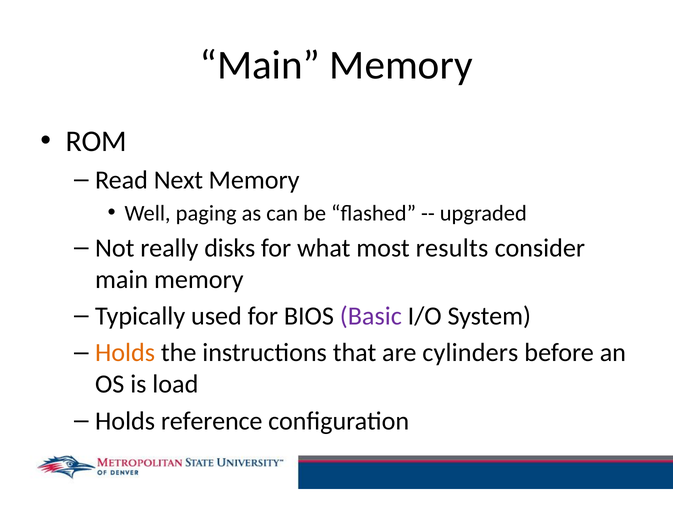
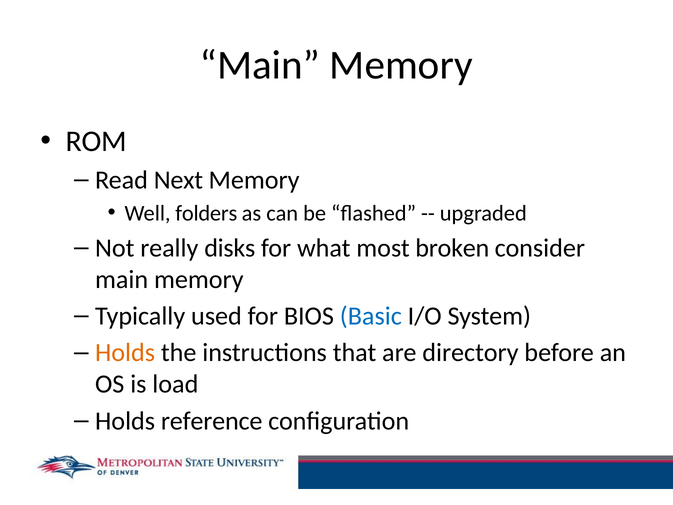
paging: paging -> folders
results: results -> broken
Basic colour: purple -> blue
cylinders: cylinders -> directory
